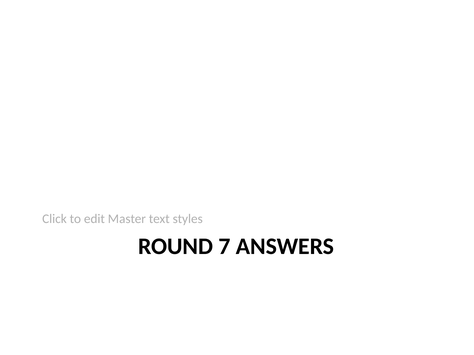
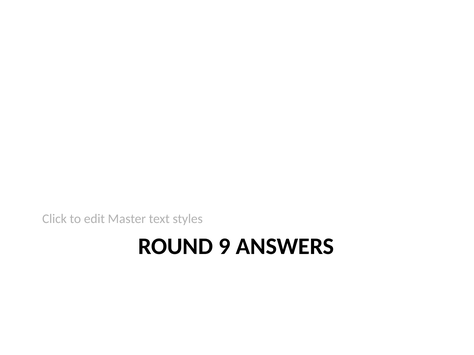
7: 7 -> 9
